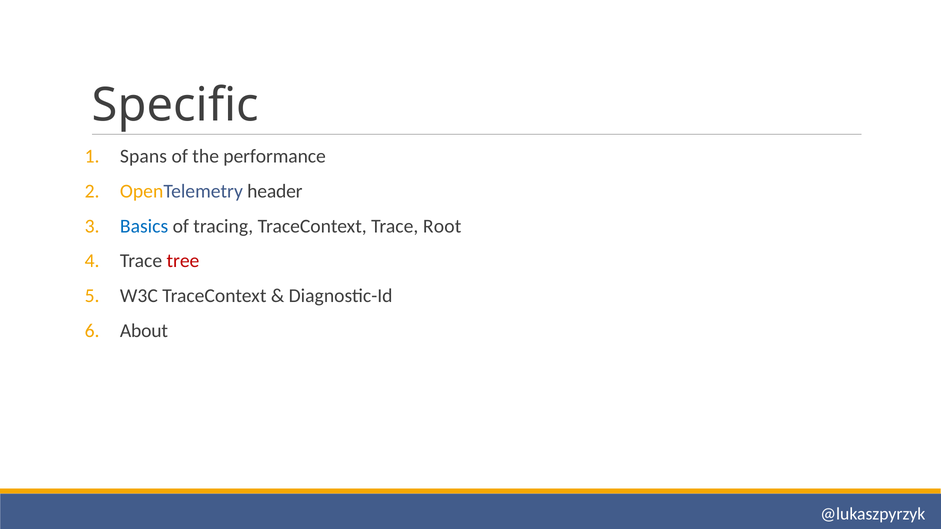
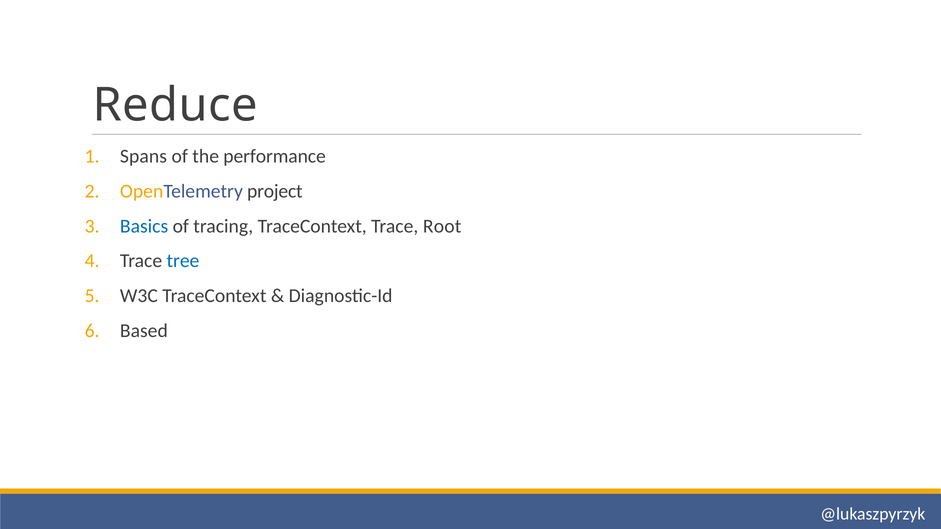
Specific: Specific -> Reduce
header: header -> project
tree colour: red -> blue
About: About -> Based
